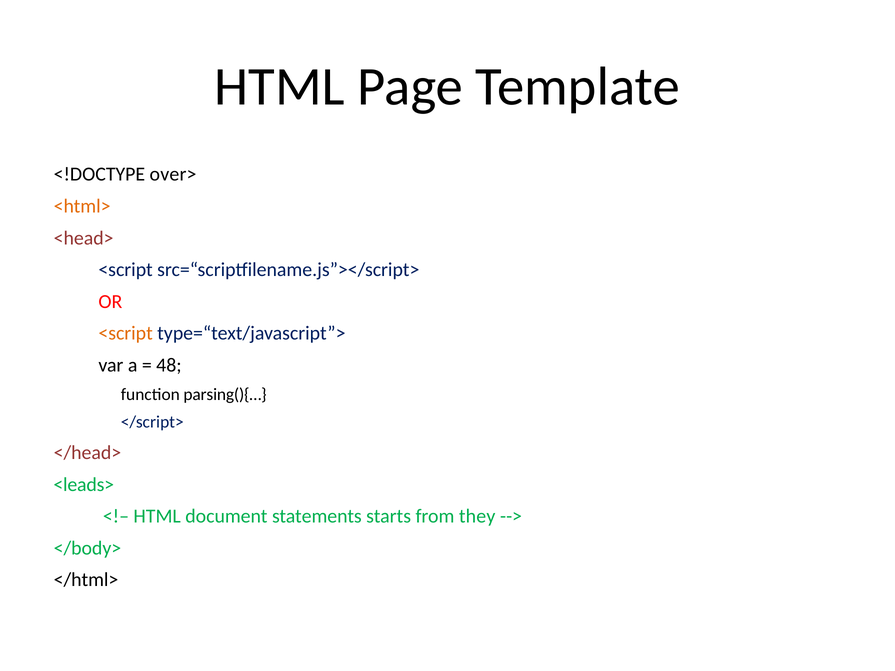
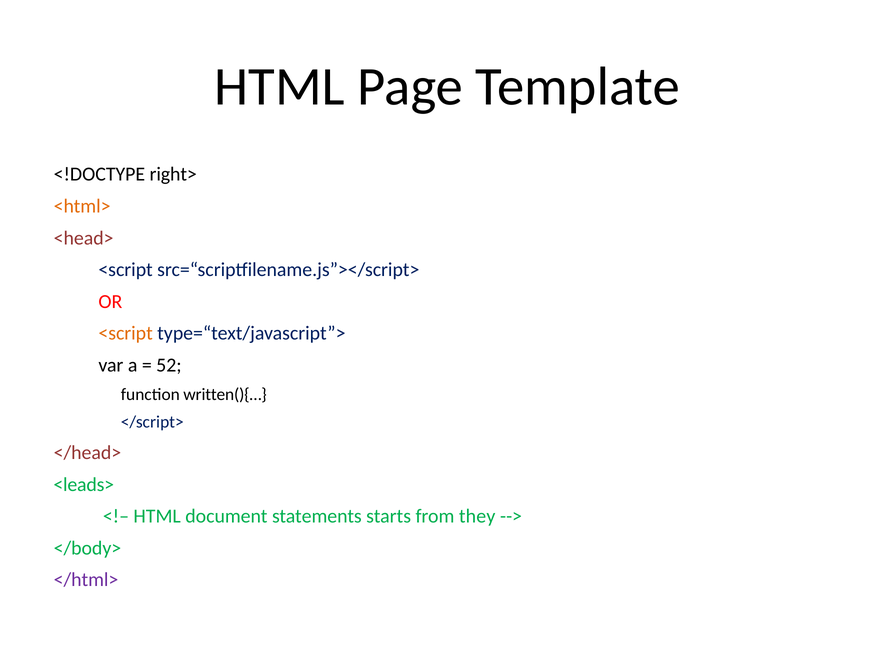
over>: over> -> right>
48: 48 -> 52
parsing(){…: parsing(){… -> written(){…
</html> colour: black -> purple
